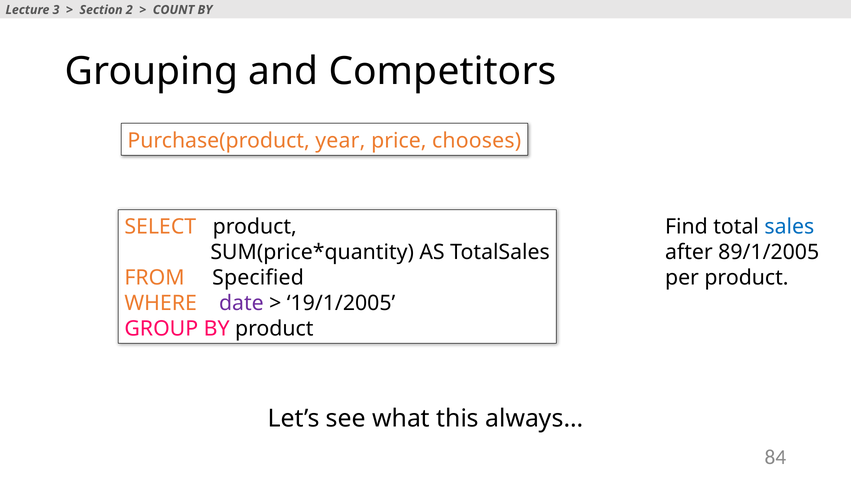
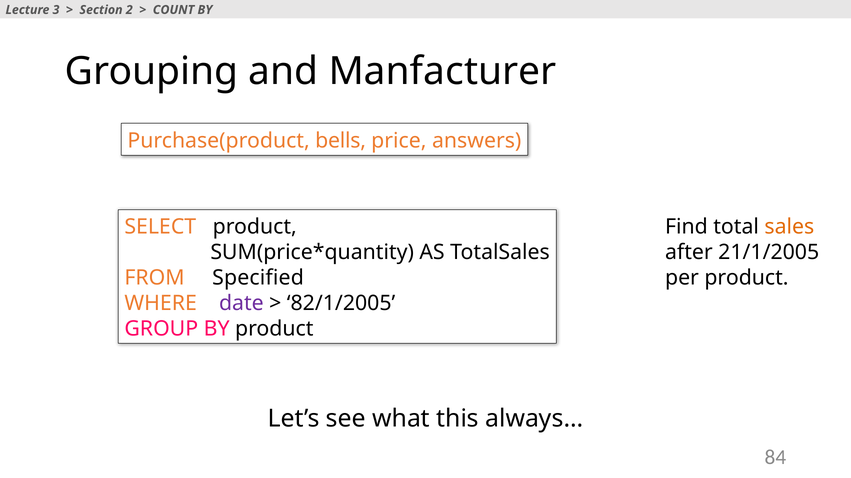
Competitors: Competitors -> Manfacturer
year: year -> bells
chooses: chooses -> answers
sales colour: blue -> orange
89/1/2005: 89/1/2005 -> 21/1/2005
19/1/2005: 19/1/2005 -> 82/1/2005
